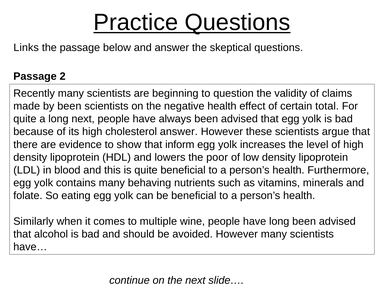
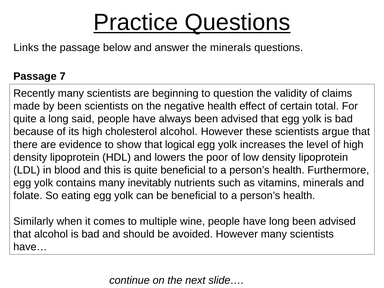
the skeptical: skeptical -> minerals
2: 2 -> 7
long next: next -> said
cholesterol answer: answer -> alcohol
inform: inform -> logical
behaving: behaving -> inevitably
